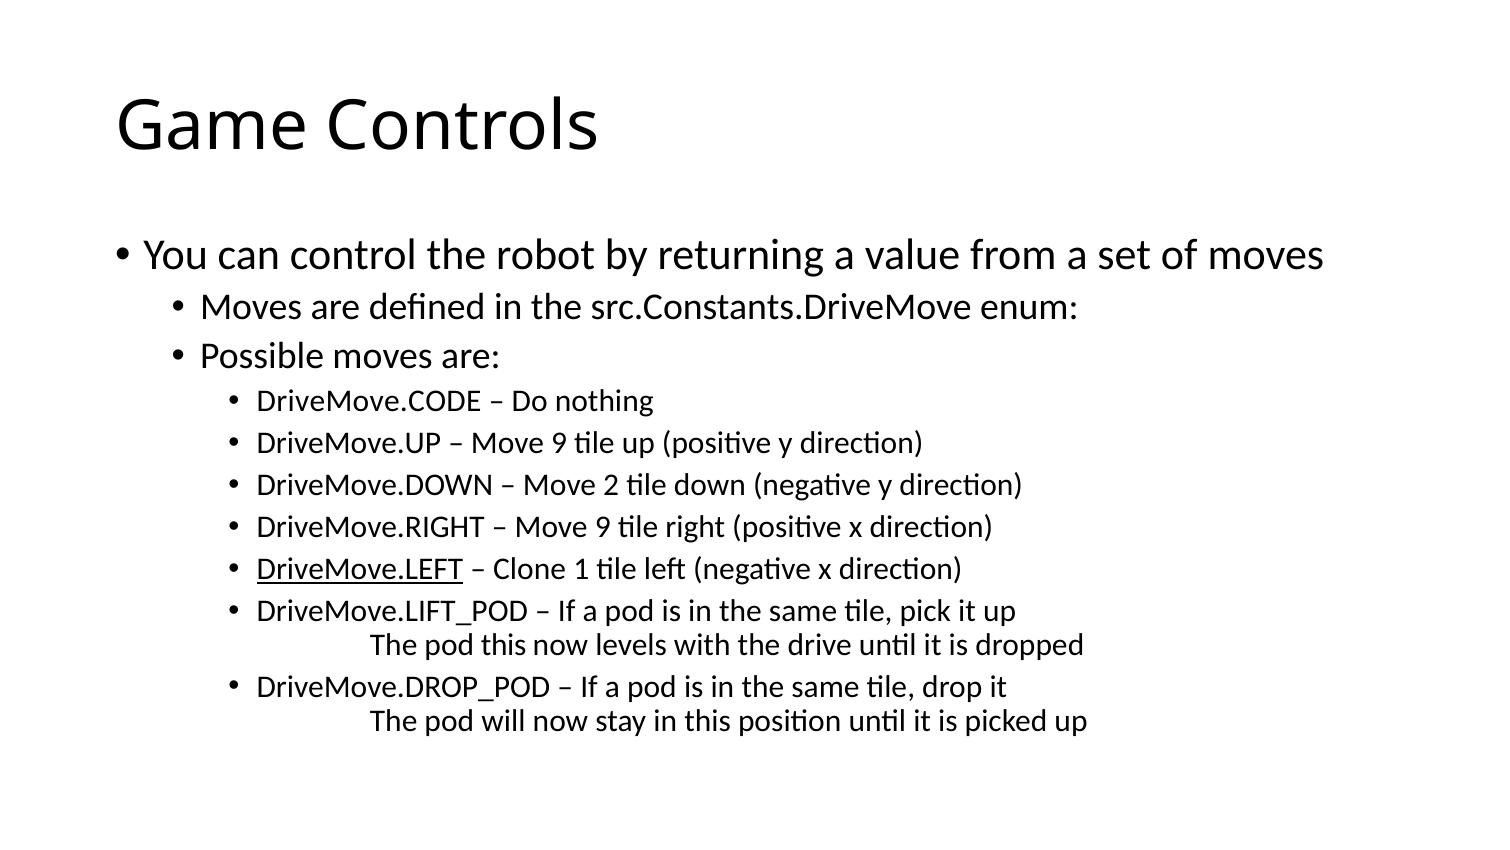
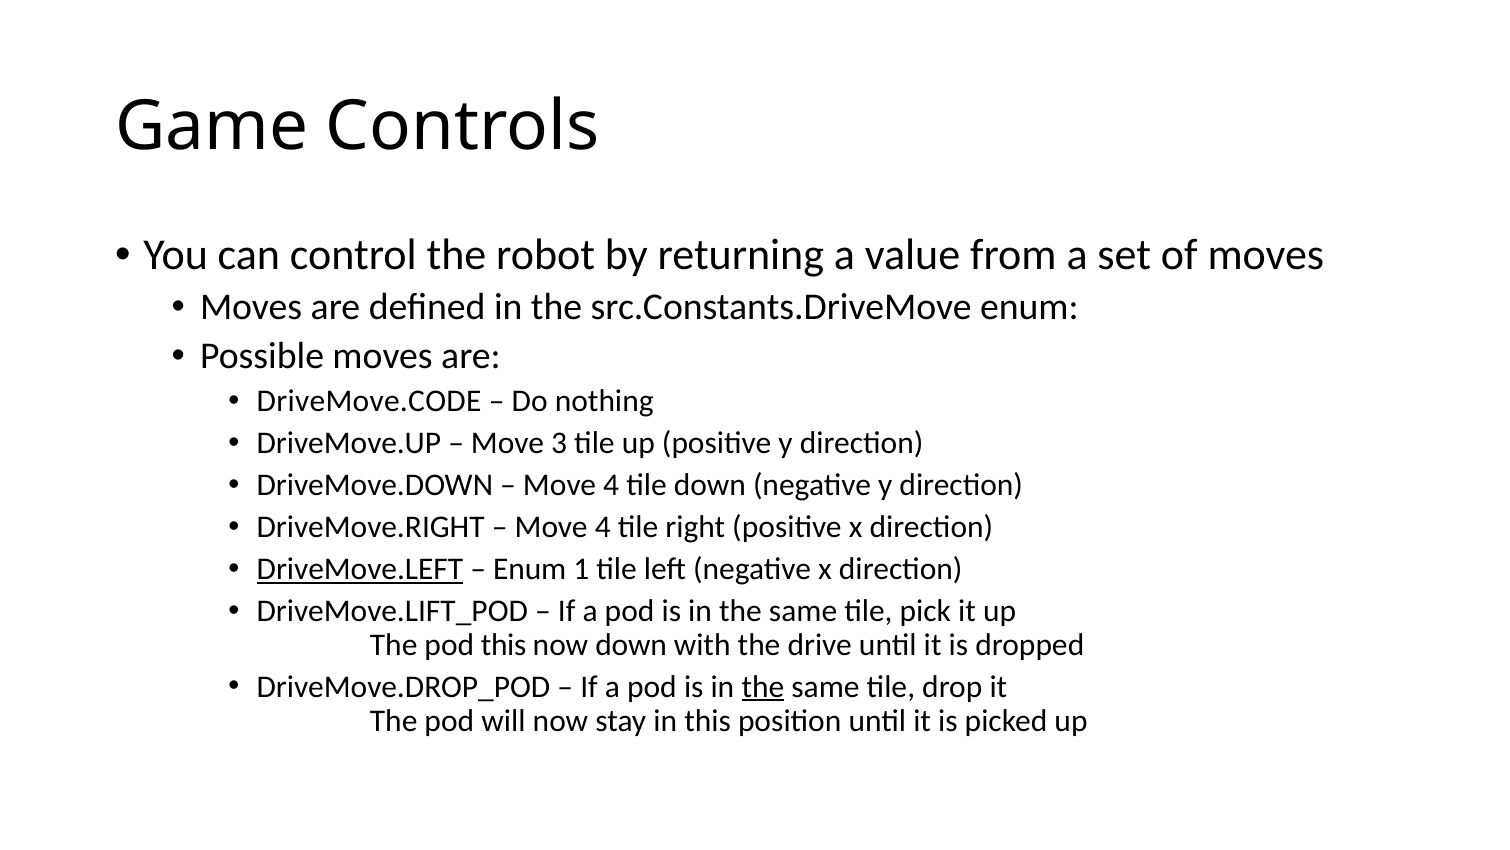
9 at (559, 443): 9 -> 3
2 at (611, 485): 2 -> 4
9 at (603, 527): 9 -> 4
Clone at (530, 569): Clone -> Enum
now levels: levels -> down
the at (763, 686) underline: none -> present
